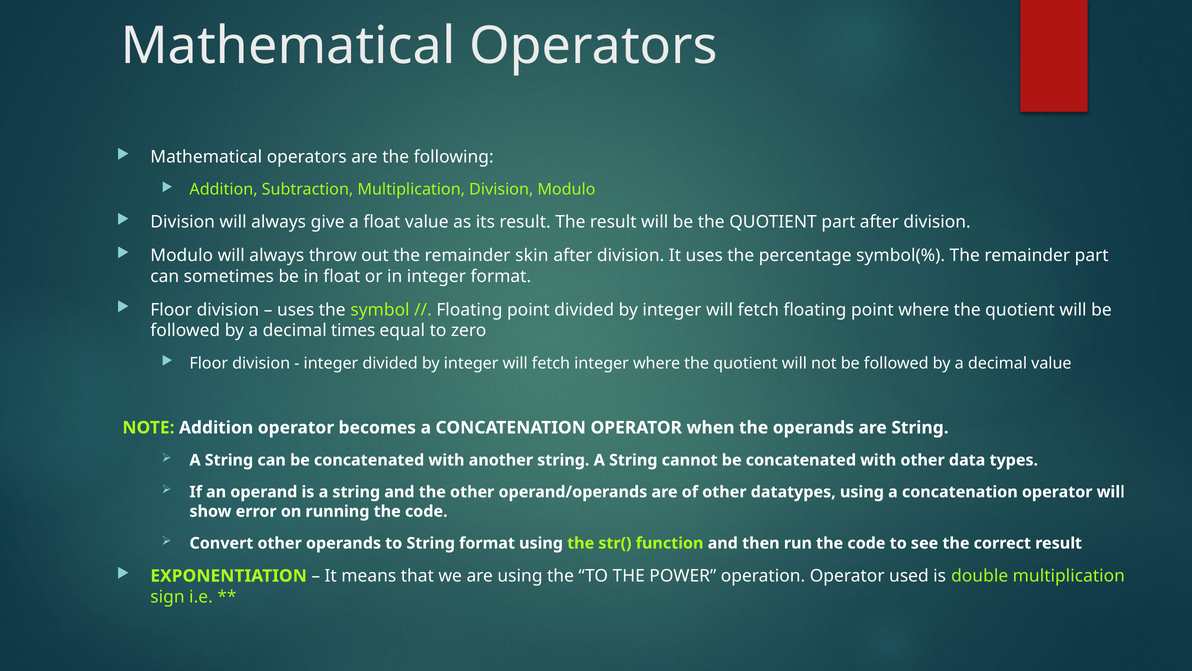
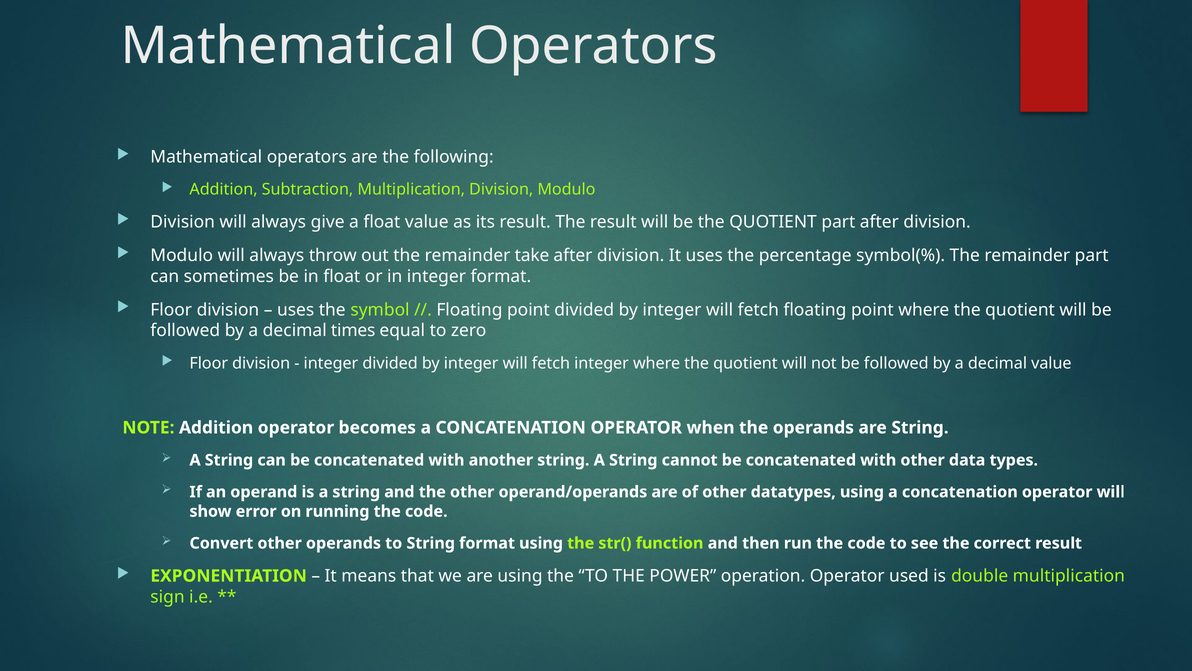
skin: skin -> take
